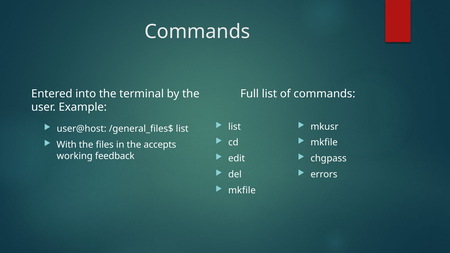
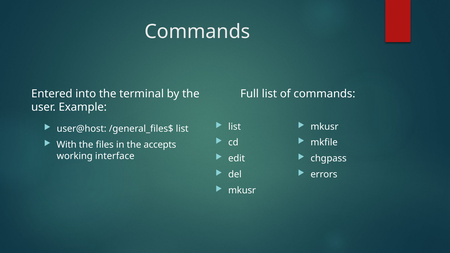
feedback: feedback -> interface
mkfile at (242, 190): mkfile -> mkusr
